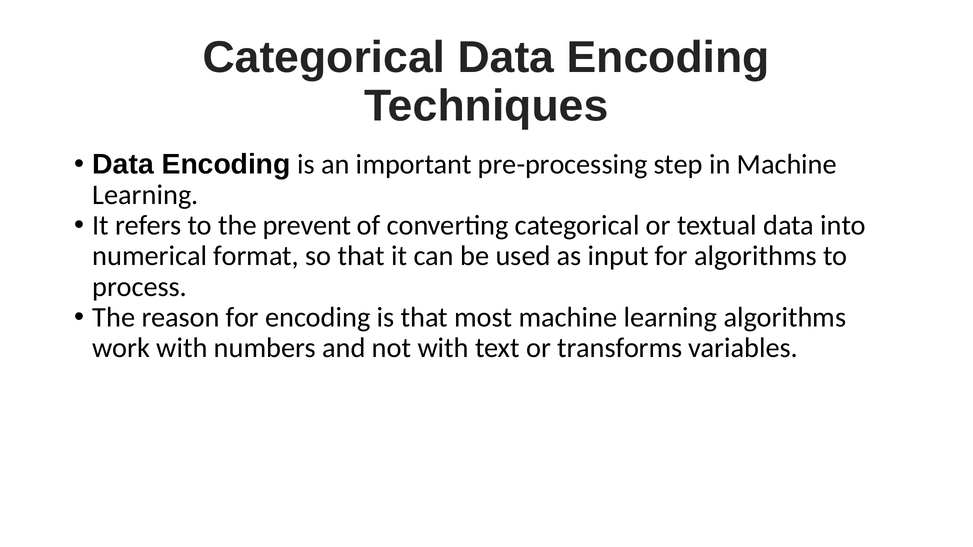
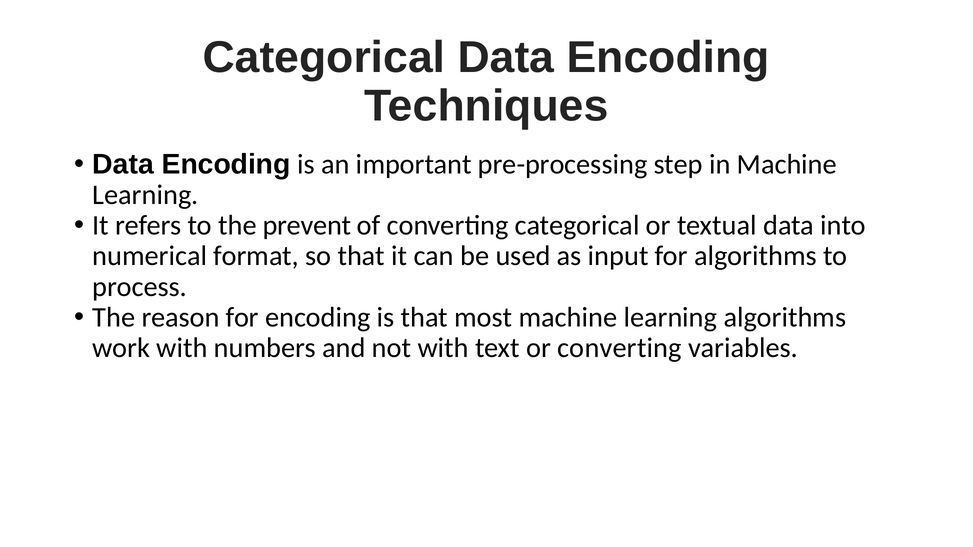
or transforms: transforms -> converting
